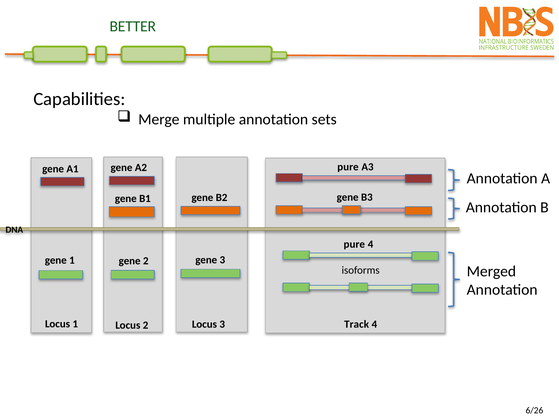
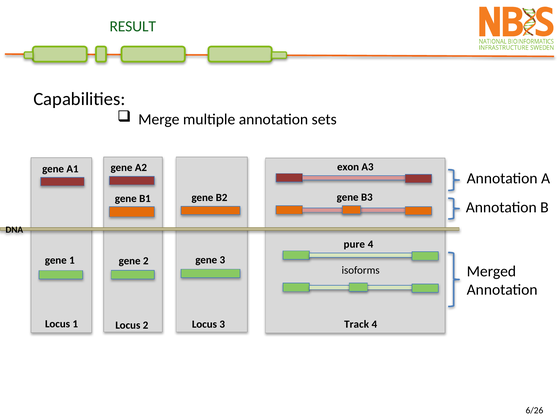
BETTER: BETTER -> RESULT
pure at (348, 167): pure -> exon
